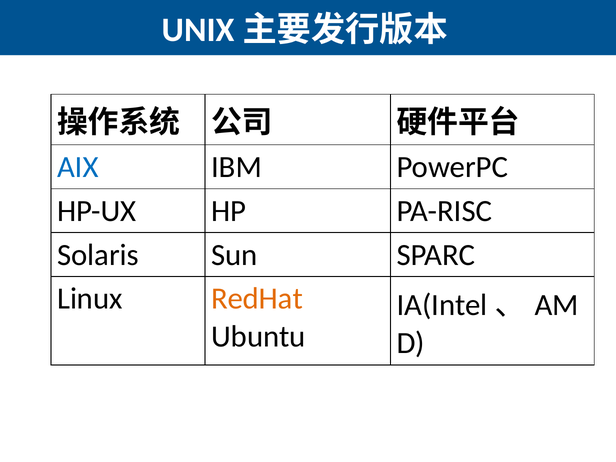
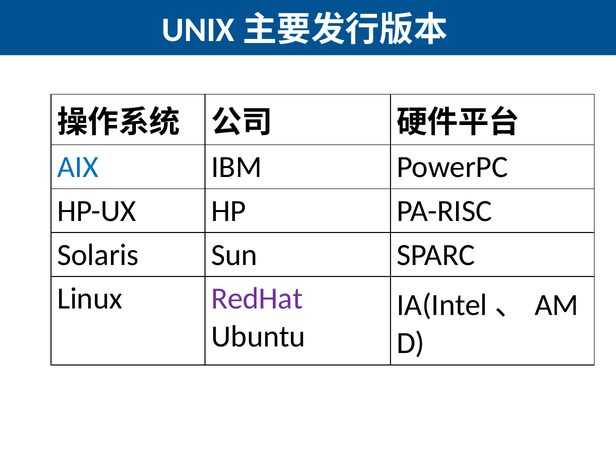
RedHat colour: orange -> purple
